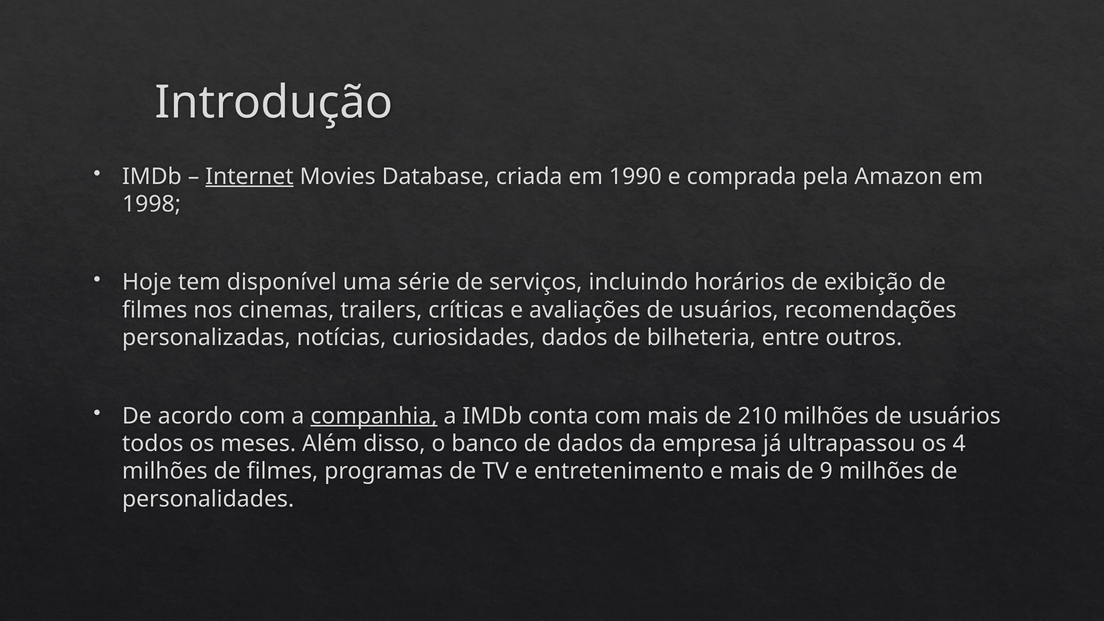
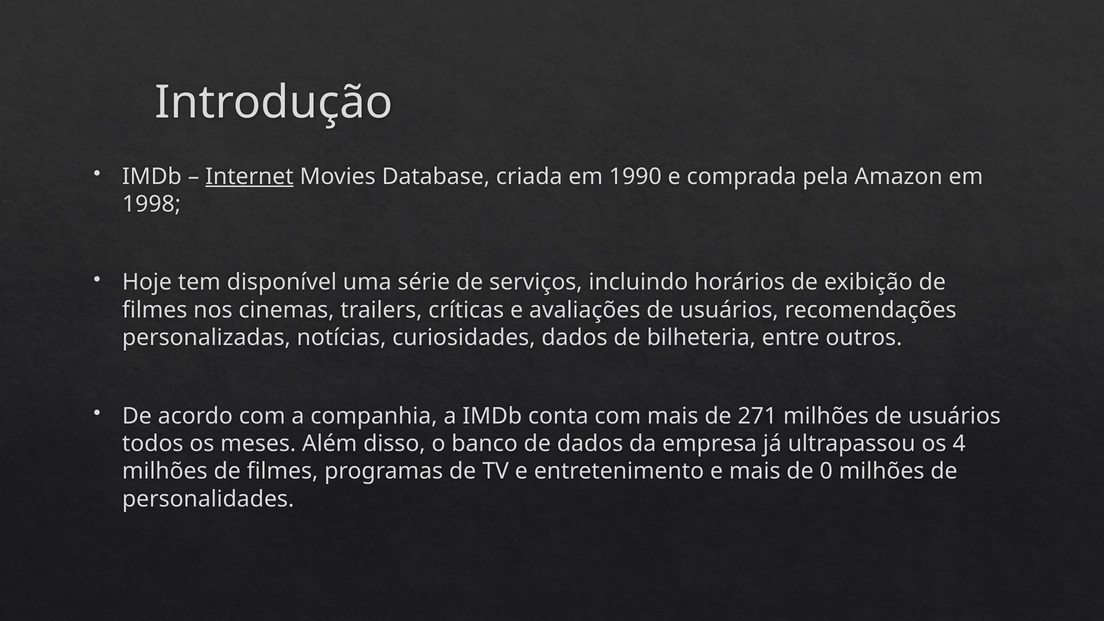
companhia underline: present -> none
210: 210 -> 271
9: 9 -> 0
